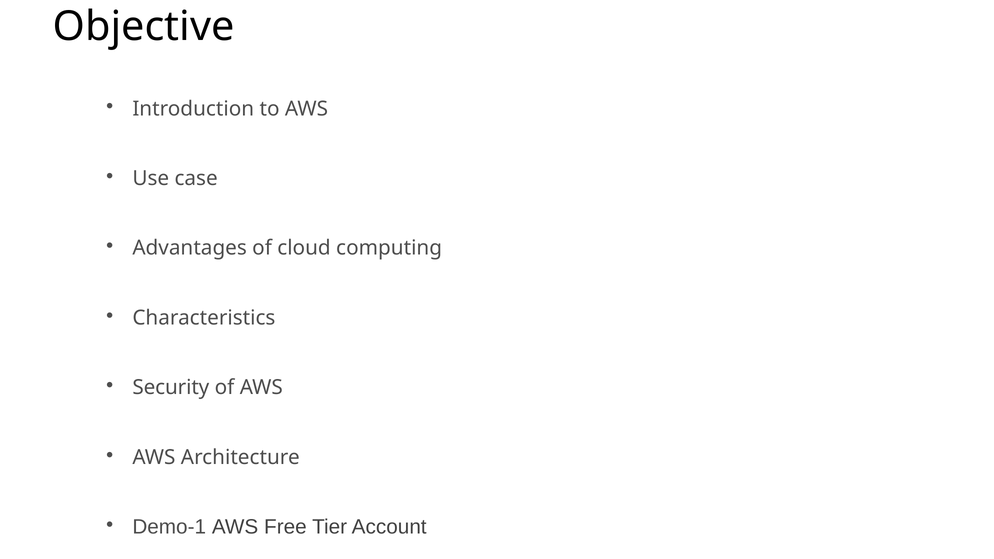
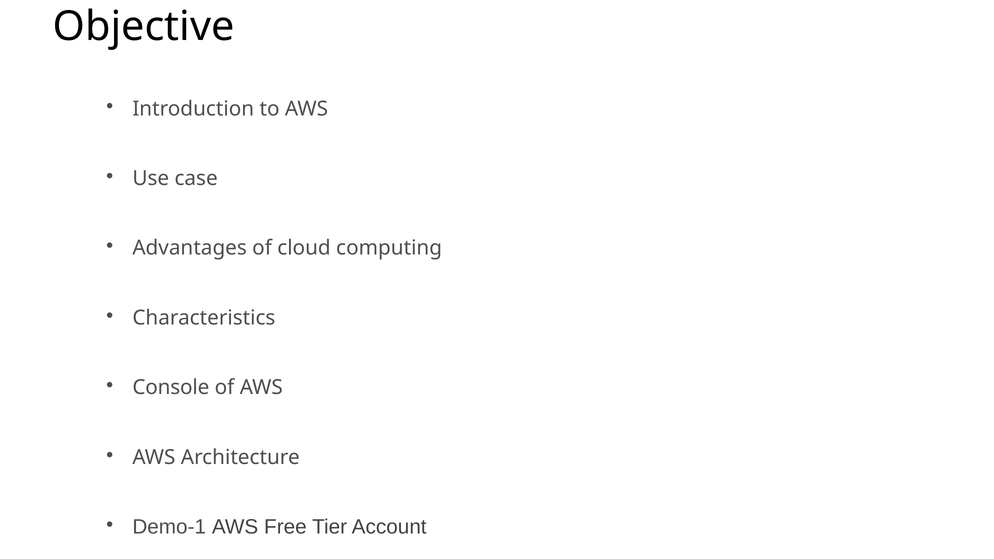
Security: Security -> Console
